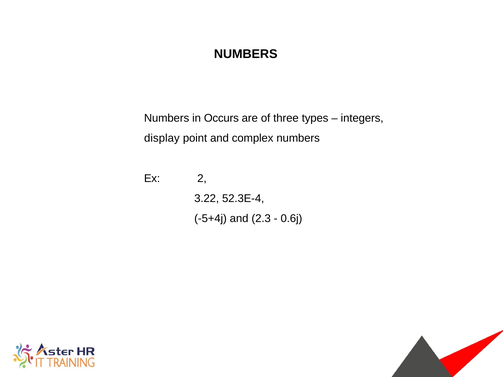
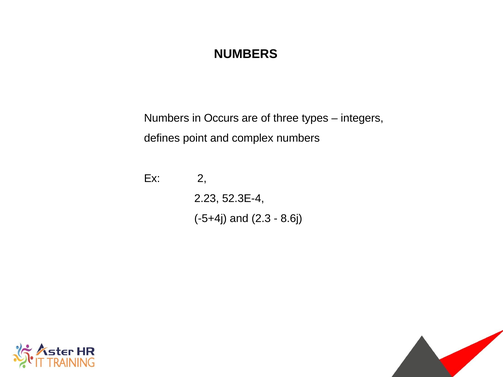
display: display -> defines
3.22: 3.22 -> 2.23
0.6j: 0.6j -> 8.6j
